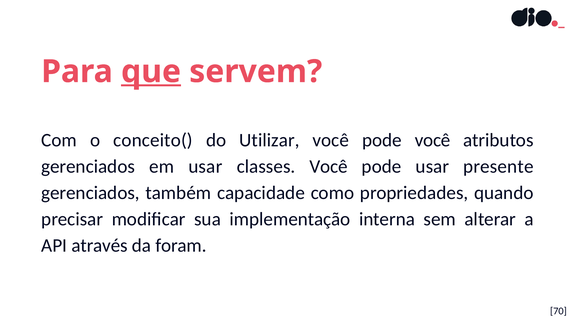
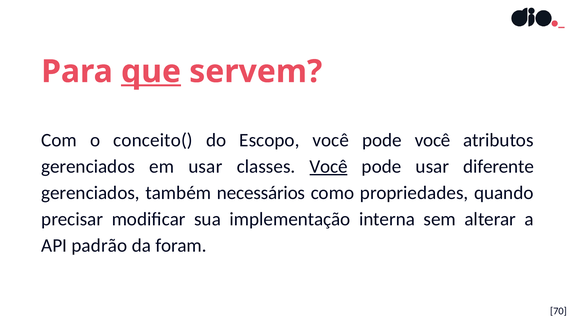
Utilizar: Utilizar -> Escopo
Você at (329, 167) underline: none -> present
presente: presente -> diferente
capacidade: capacidade -> necessários
através: através -> padrão
